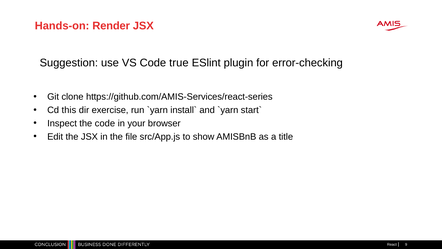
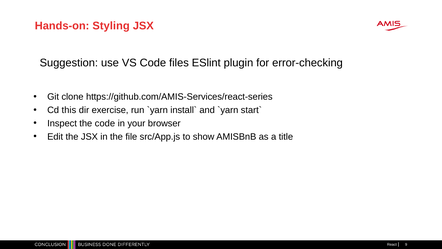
Render: Render -> Styling
true: true -> files
